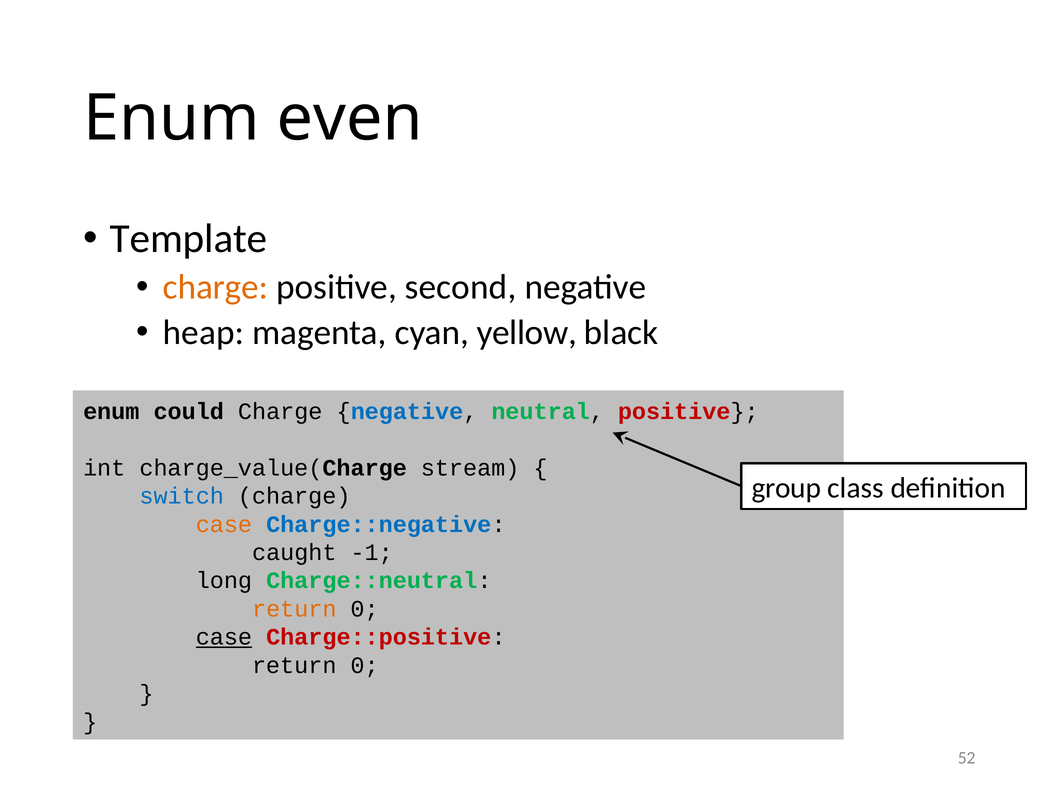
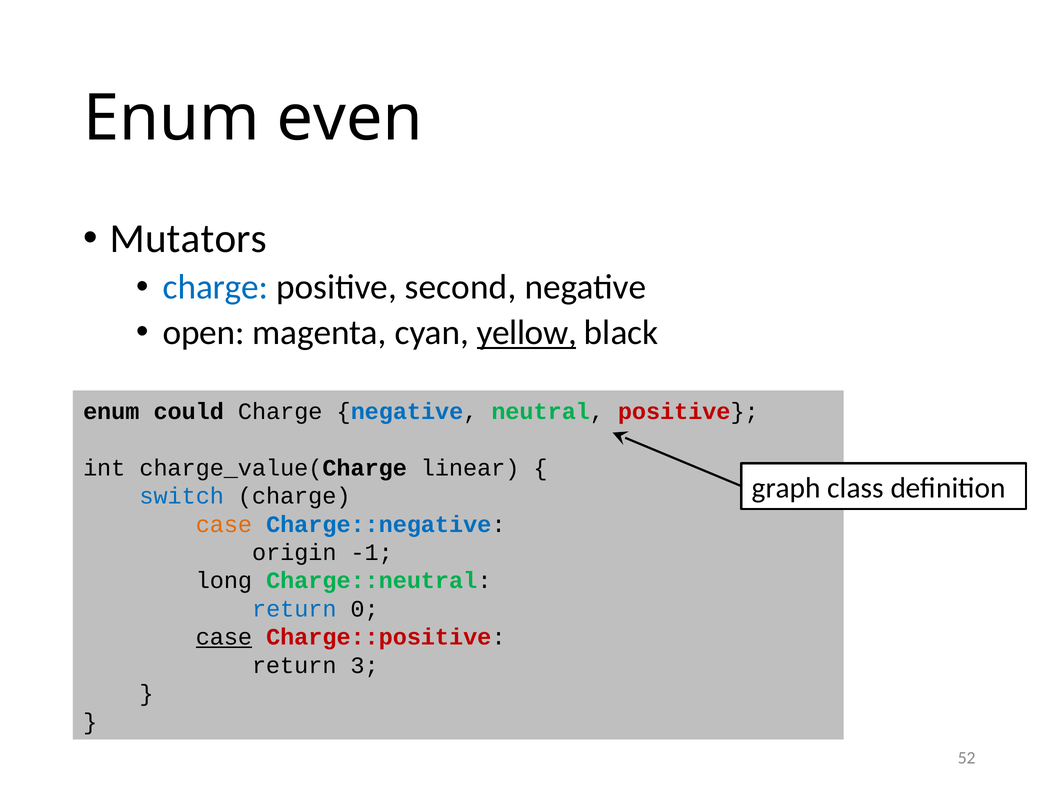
Template: Template -> Mutators
charge at (216, 287) colour: orange -> blue
heap: heap -> open
yellow underline: none -> present
stream: stream -> linear
group: group -> graph
caught: caught -> origin
return at (294, 609) colour: orange -> blue
0 at (365, 666): 0 -> 3
